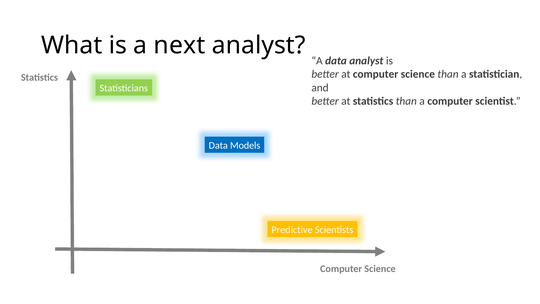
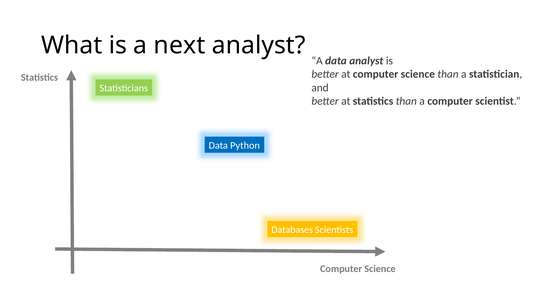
Models: Models -> Python
Predictive: Predictive -> Databases
